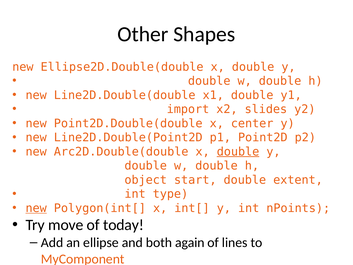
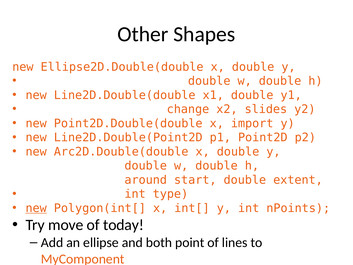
import: import -> change
center: center -> import
double at (238, 152) underline: present -> none
object: object -> around
again: again -> point
